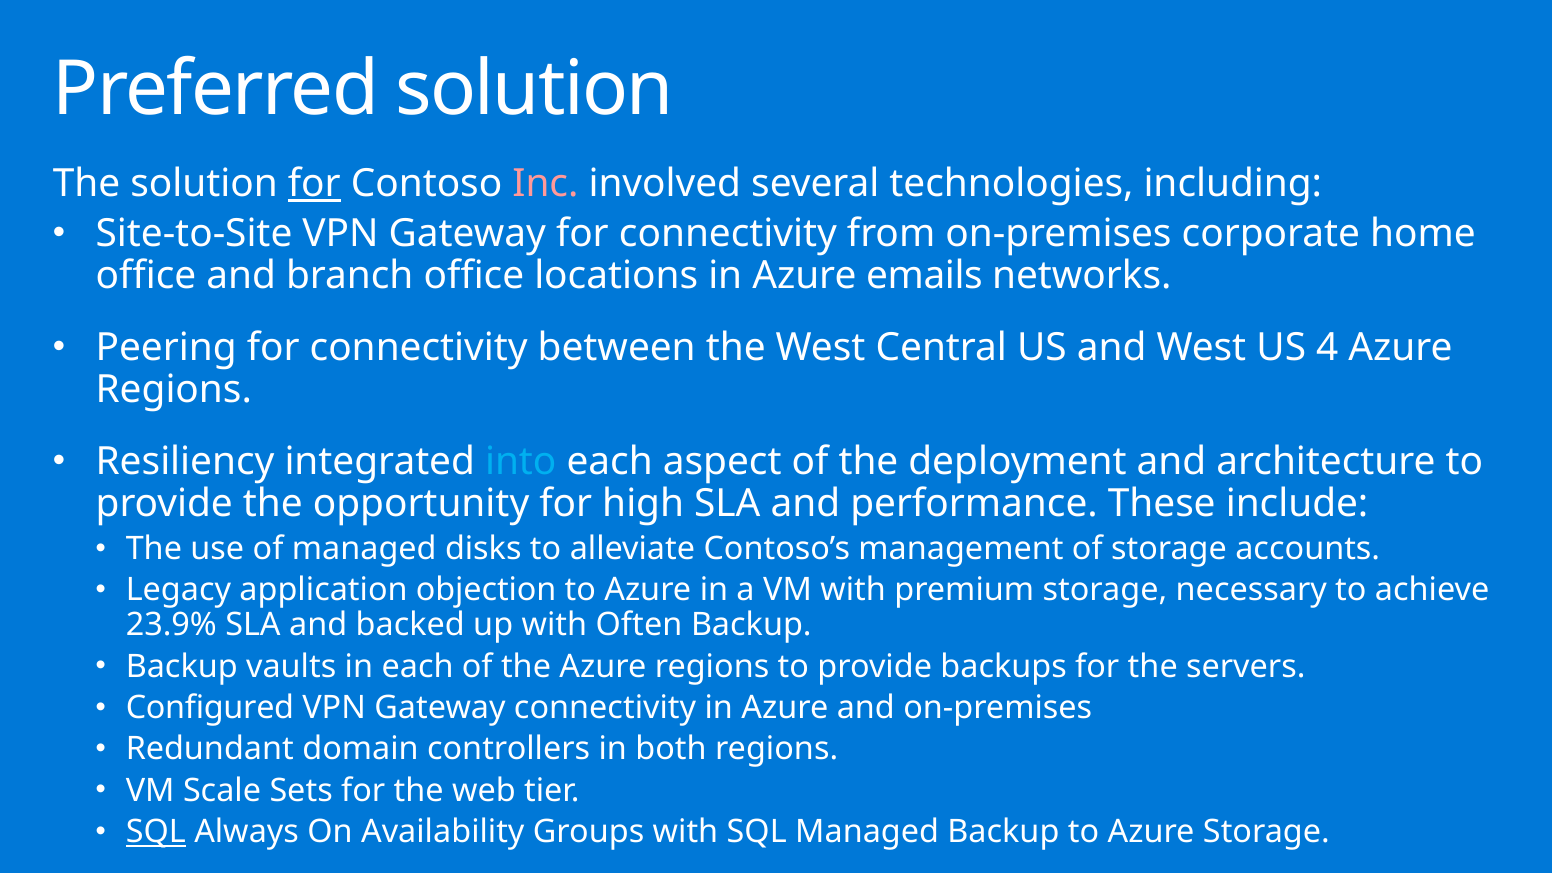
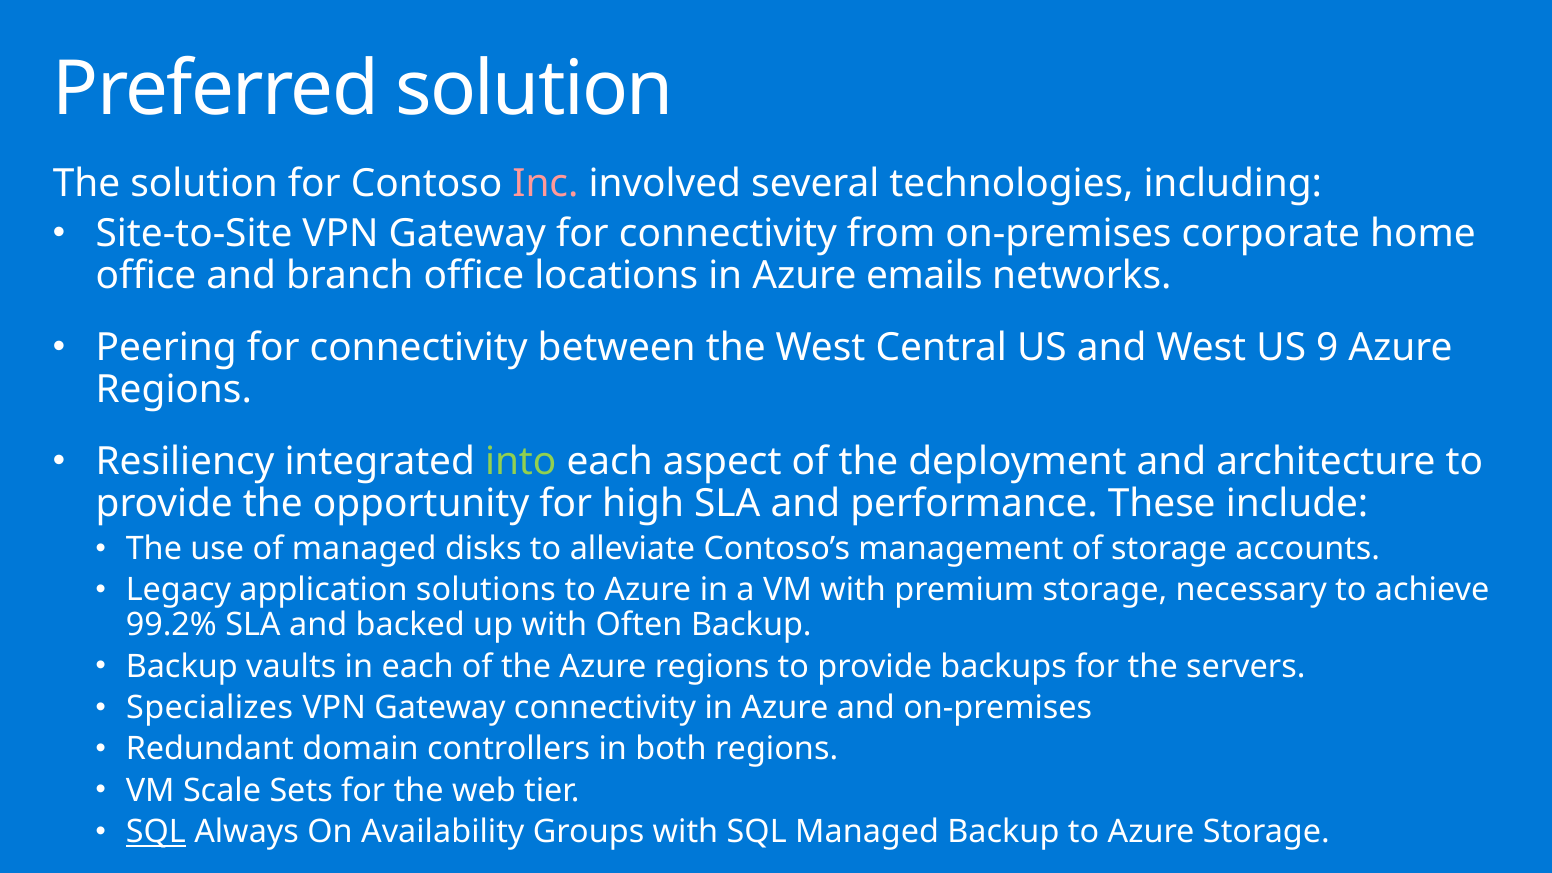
for at (314, 184) underline: present -> none
4: 4 -> 9
into colour: light blue -> light green
objection: objection -> solutions
23.9%: 23.9% -> 99.2%
Configured: Configured -> Specializes
